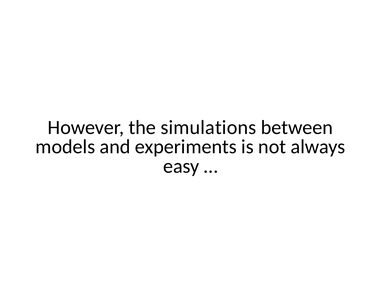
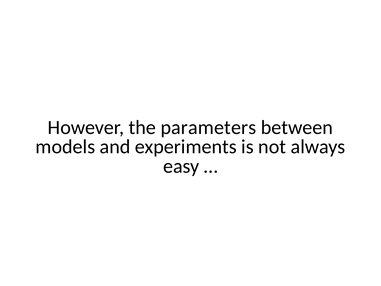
simulations: simulations -> parameters
